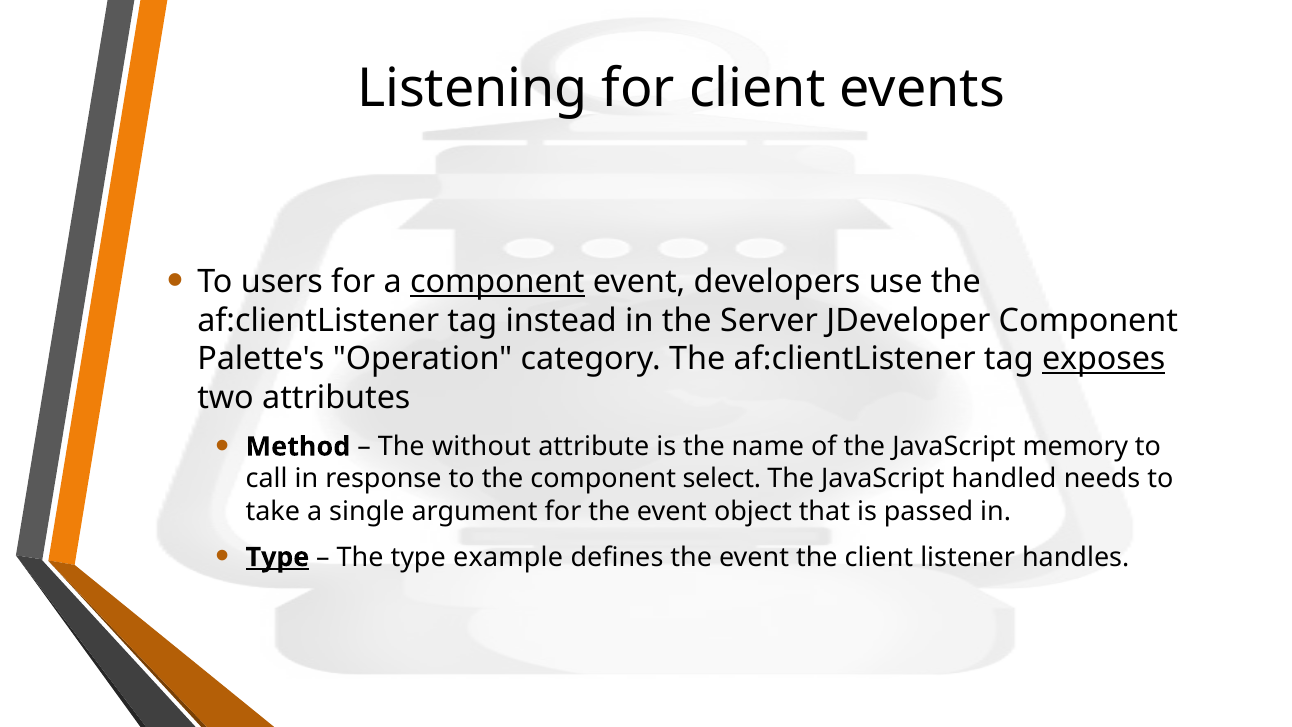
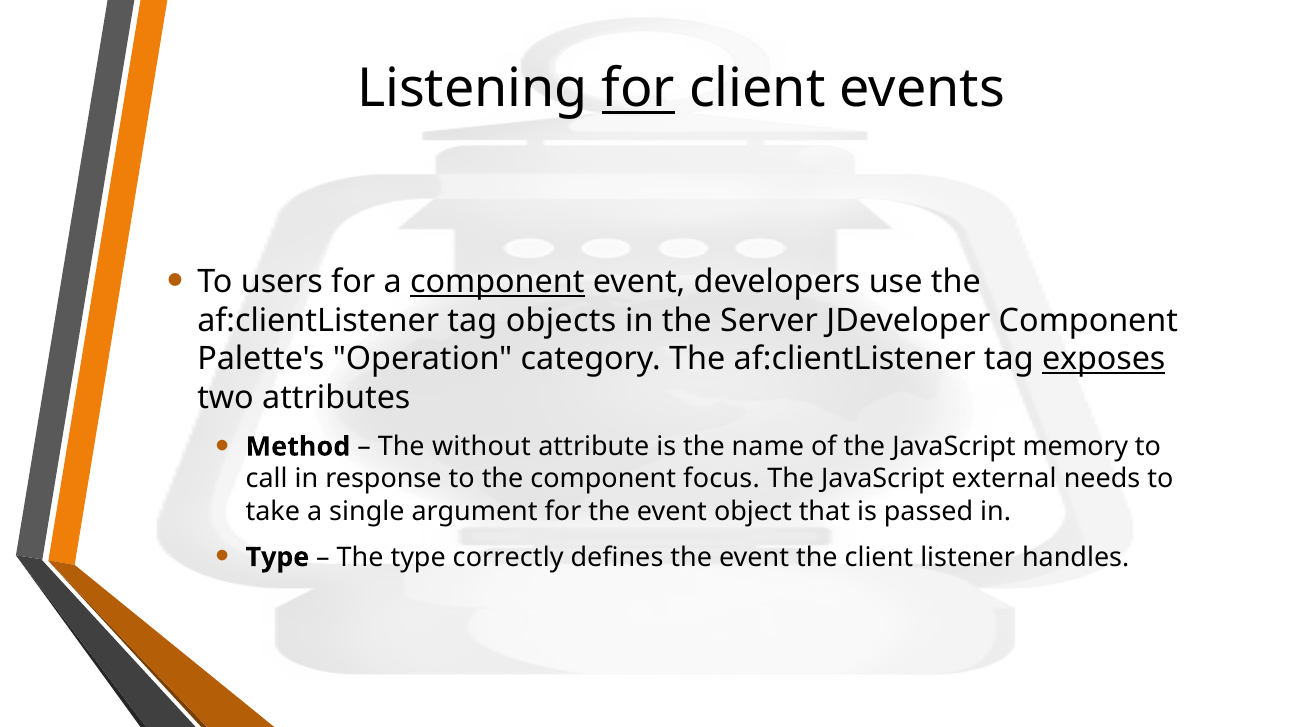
for at (639, 89) underline: none -> present
instead: instead -> objects
select: select -> focus
handled: handled -> external
Type at (277, 557) underline: present -> none
example: example -> correctly
